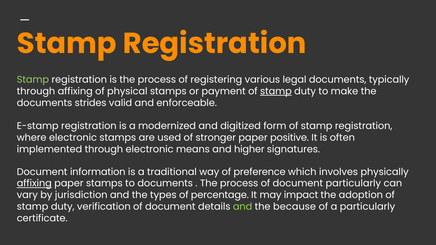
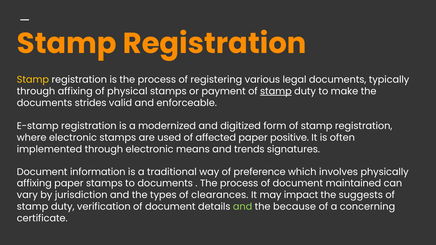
Stamp at (33, 80) colour: light green -> yellow
stronger: stronger -> affected
higher: higher -> trends
affixing at (34, 184) underline: present -> none
document particularly: particularly -> maintained
percentage: percentage -> clearances
adoption: adoption -> suggests
a particularly: particularly -> concerning
